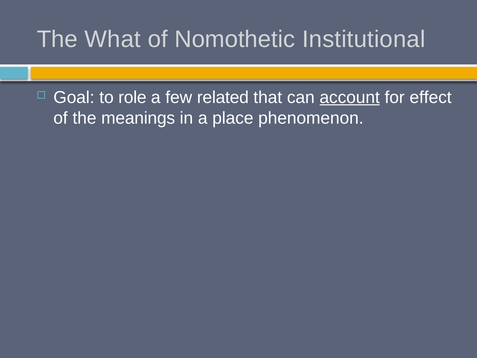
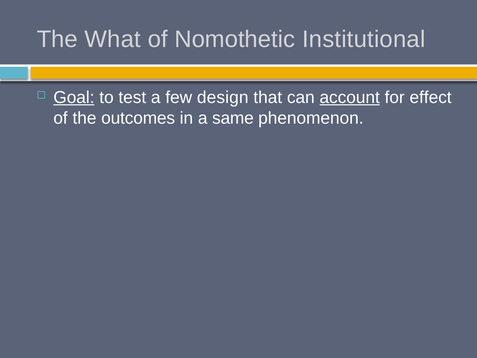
Goal underline: none -> present
role: role -> test
related: related -> design
meanings: meanings -> outcomes
place: place -> same
